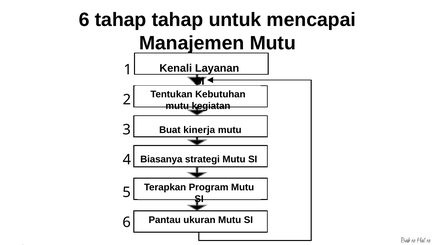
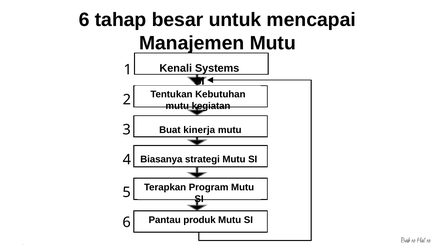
tahap tahap: tahap -> besar
Layanan: Layanan -> Systems
ukuran: ukuran -> produk
